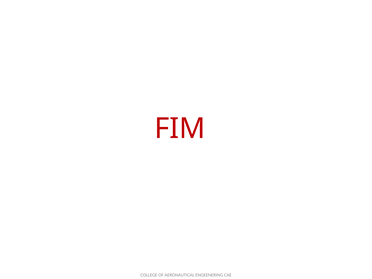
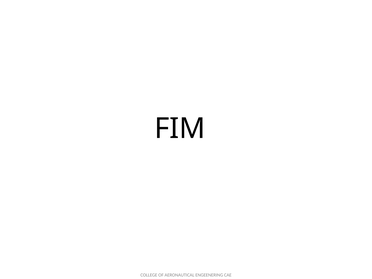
FIM colour: red -> black
